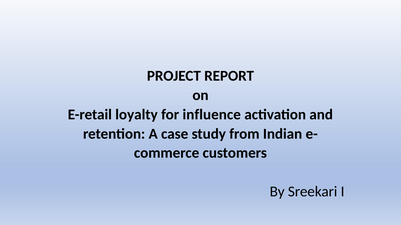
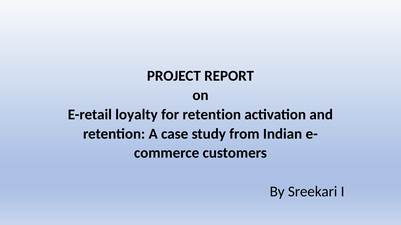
for influence: influence -> retention
